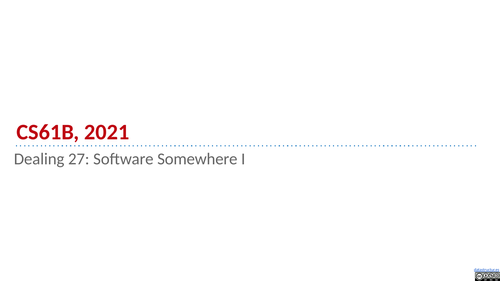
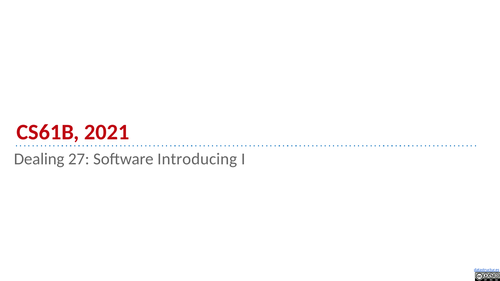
Somewhere: Somewhere -> Introducing
